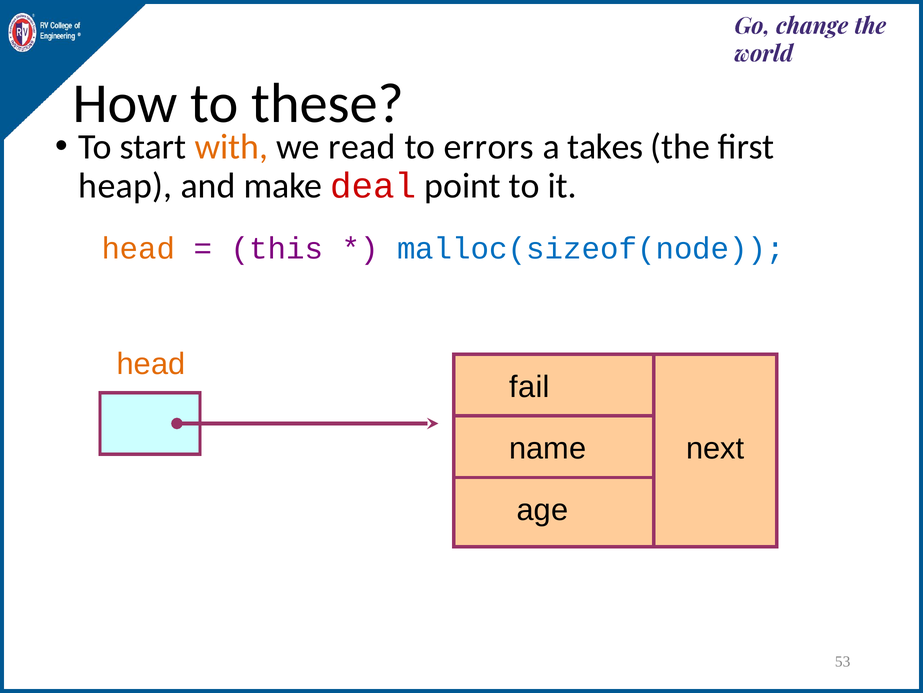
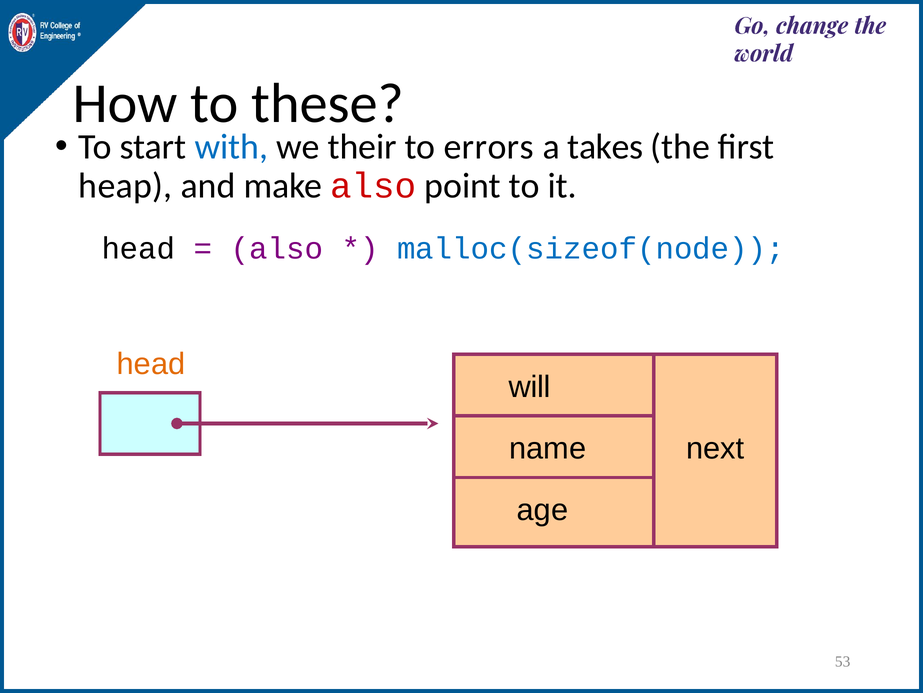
with colour: orange -> blue
read: read -> their
make deal: deal -> also
head at (138, 248) colour: orange -> black
this at (277, 248): this -> also
fail: fail -> will
